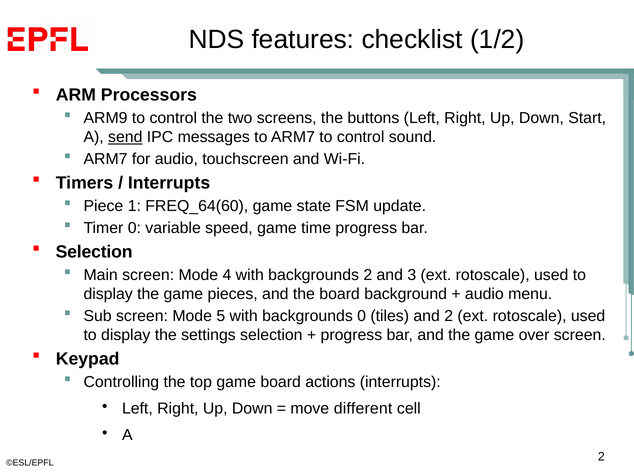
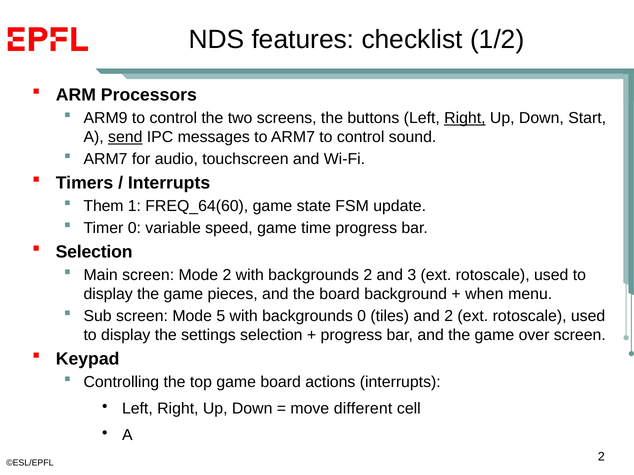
Right at (465, 118) underline: none -> present
Piece: Piece -> Them
Mode 4: 4 -> 2
audio at (484, 294): audio -> when
